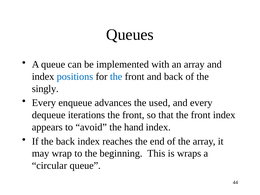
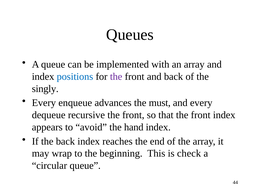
the at (116, 77) colour: blue -> purple
used: used -> must
iterations: iterations -> recursive
wraps: wraps -> check
